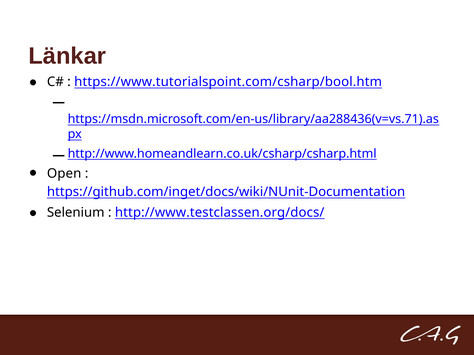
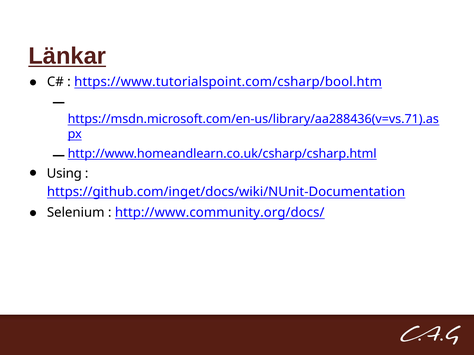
Länkar underline: none -> present
Open: Open -> Using
http://www.testclassen.org/docs/: http://www.testclassen.org/docs/ -> http://www.community.org/docs/
